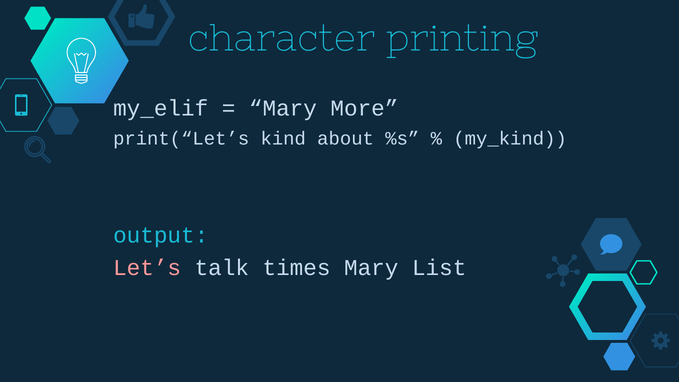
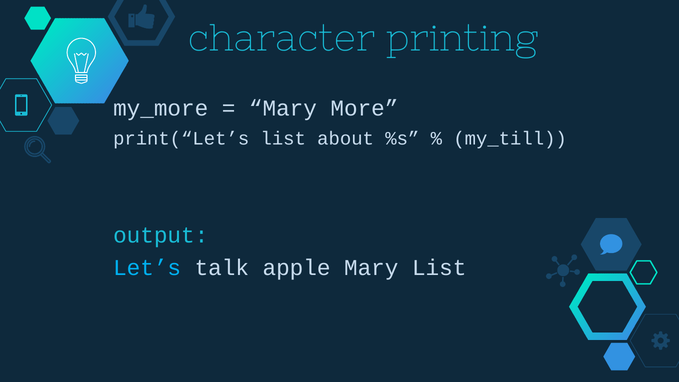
my_elif: my_elif -> my_more
print(“Let’s kind: kind -> list
my_kind: my_kind -> my_till
Let’s colour: pink -> light blue
times: times -> apple
